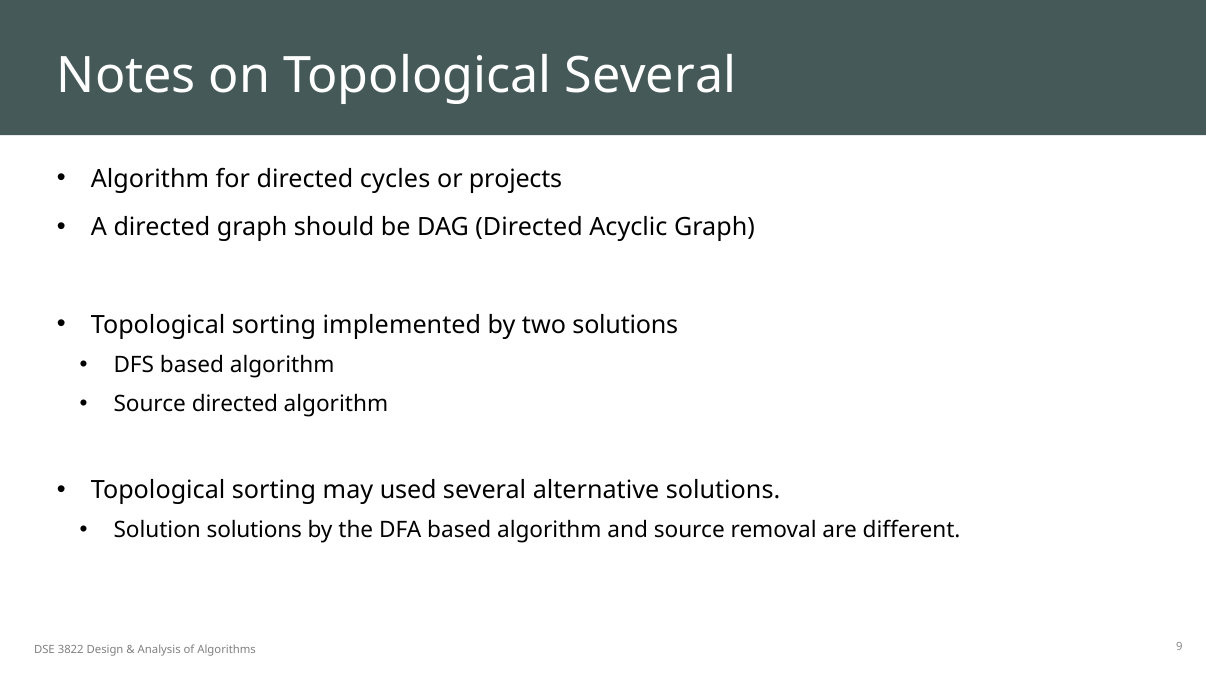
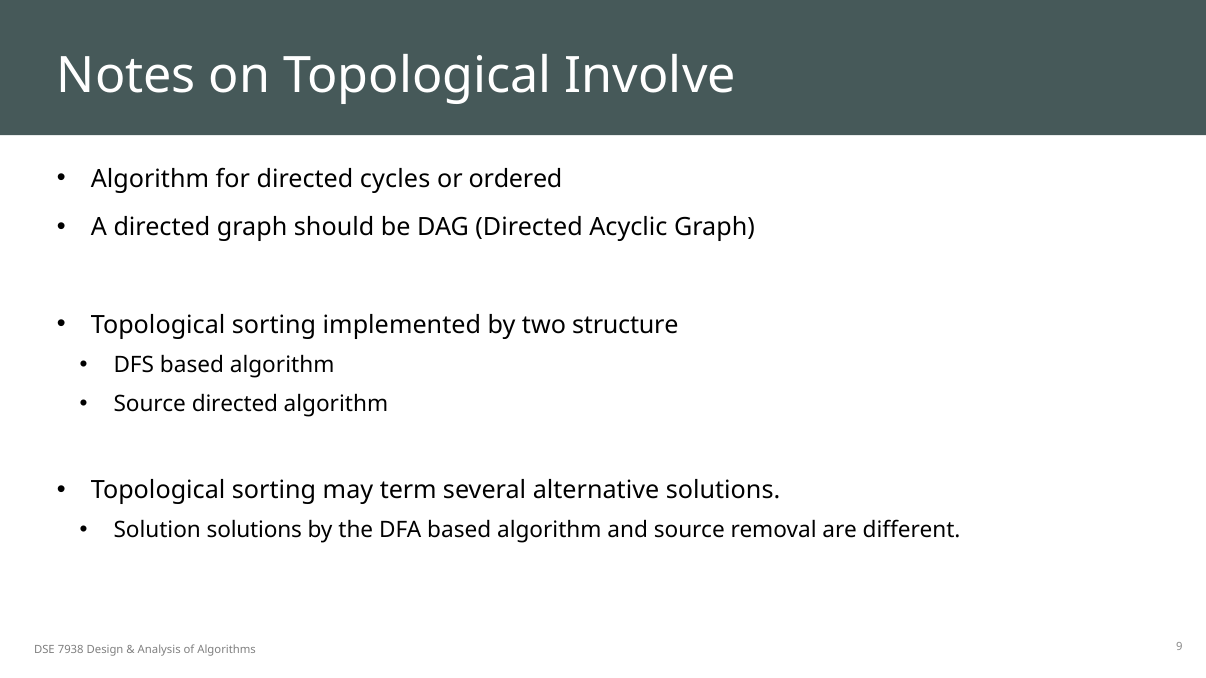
Topological Several: Several -> Involve
projects: projects -> ordered
two solutions: solutions -> structure
used: used -> term
3822: 3822 -> 7938
